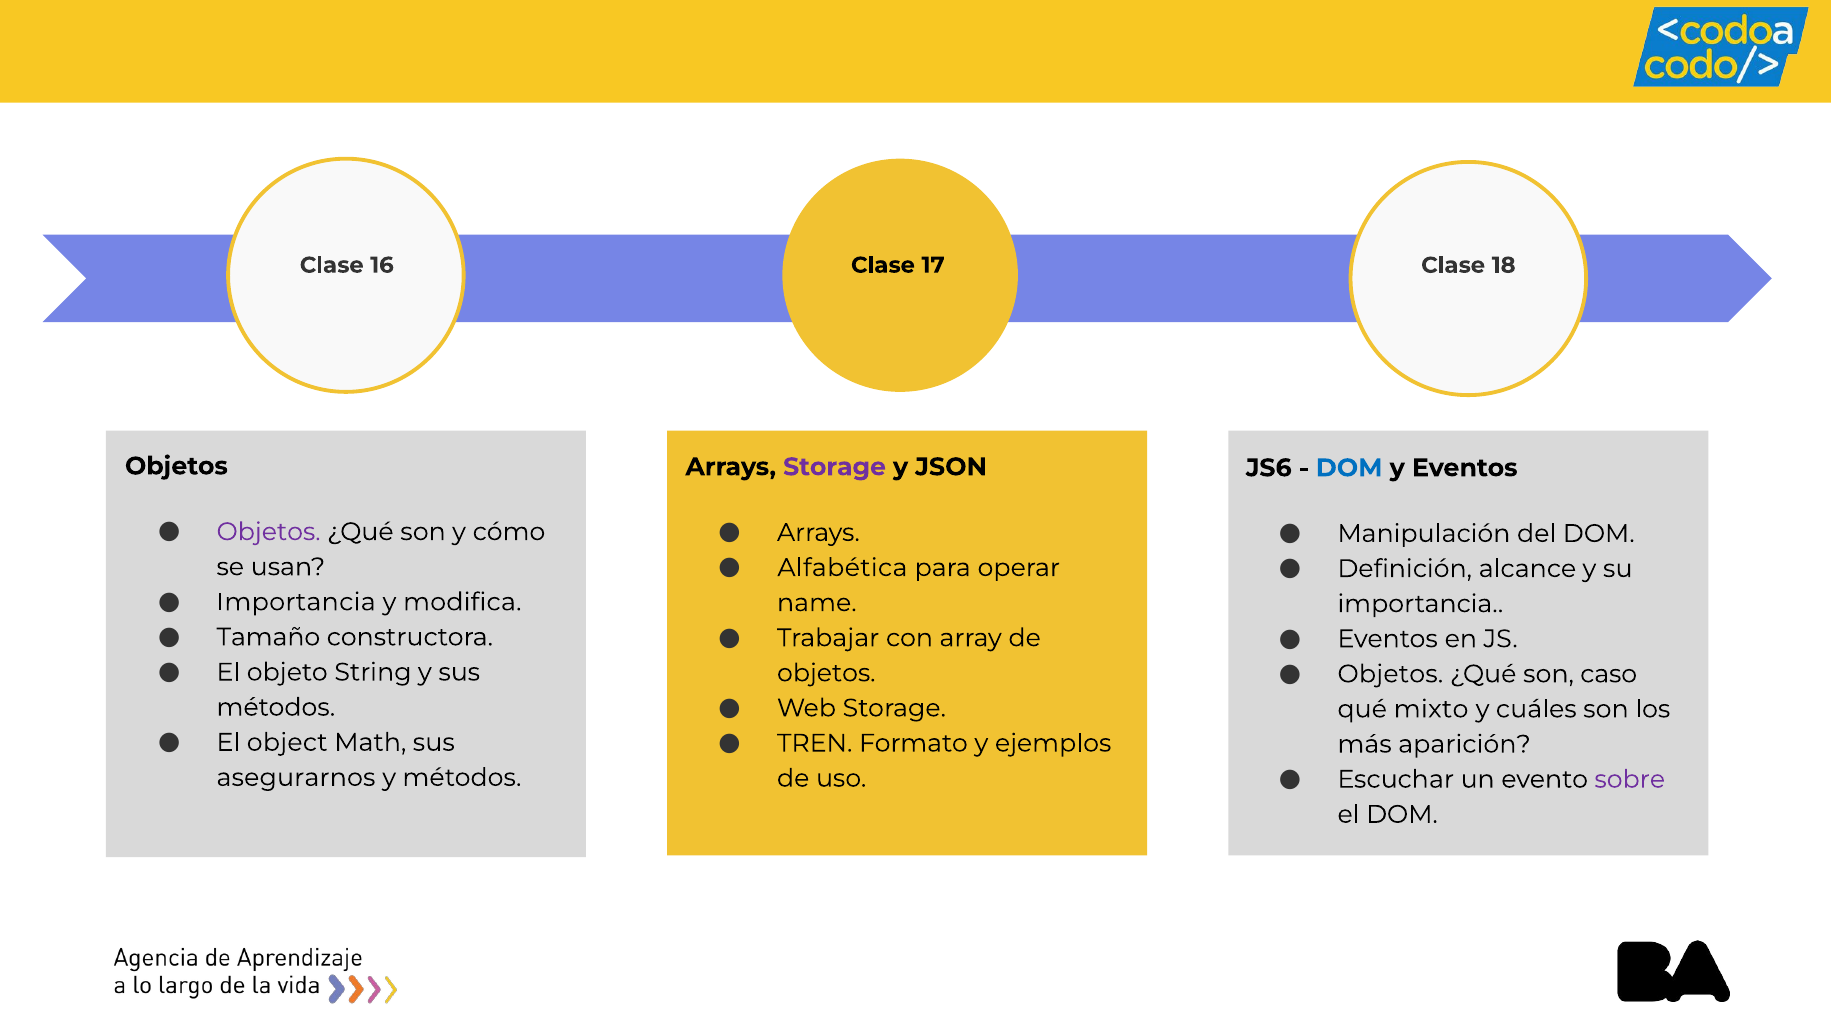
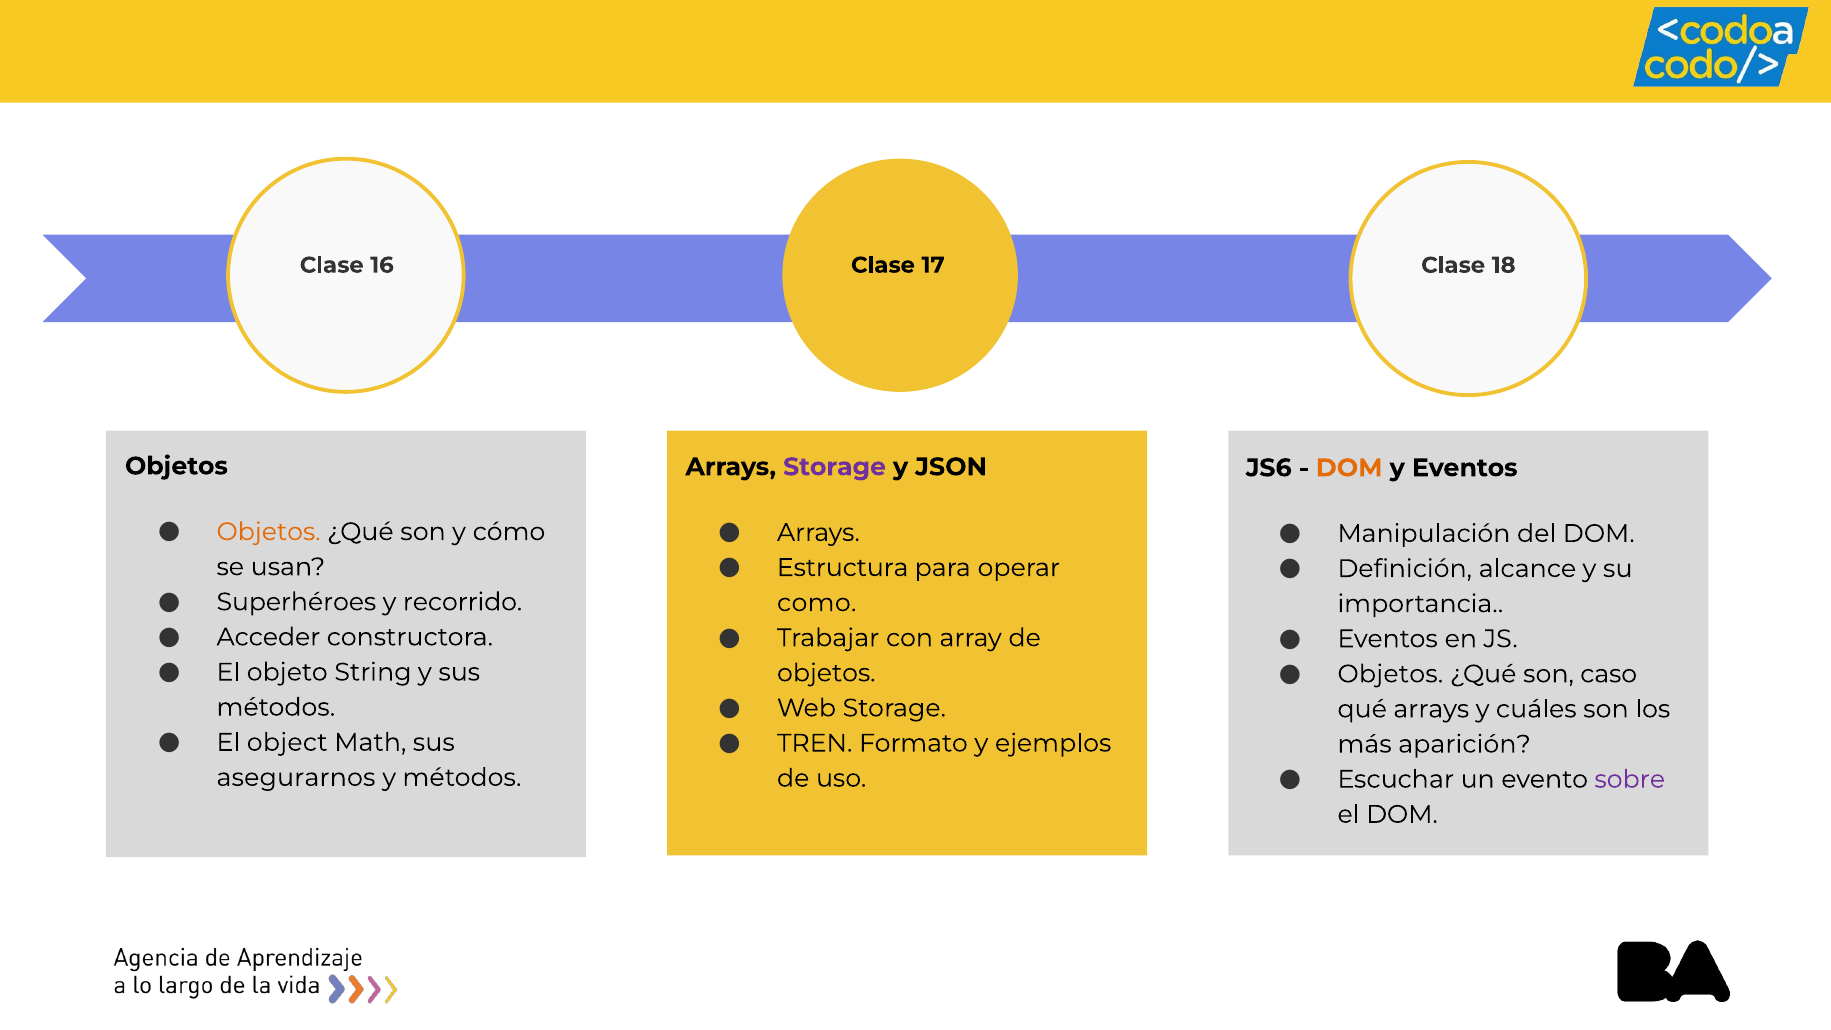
DOM at (1349, 468) colour: blue -> orange
Objetos at (269, 532) colour: purple -> orange
Alfabética: Alfabética -> Estructura
Importancia at (296, 602): Importancia -> Superhéroes
modifica: modifica -> recorrido
name: name -> como
Tamaño: Tamaño -> Acceder
qué mixto: mixto -> arrays
